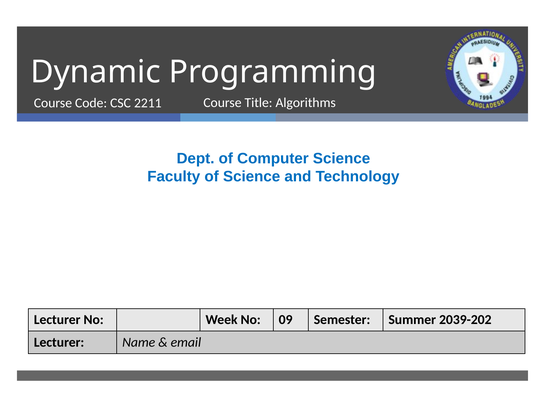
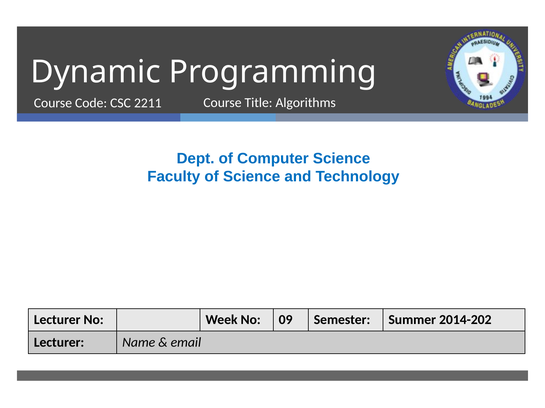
2039-202: 2039-202 -> 2014-202
